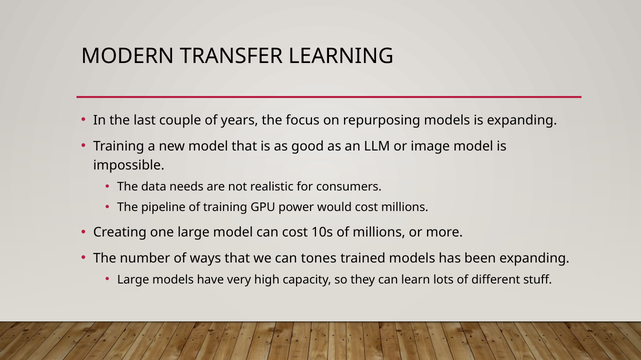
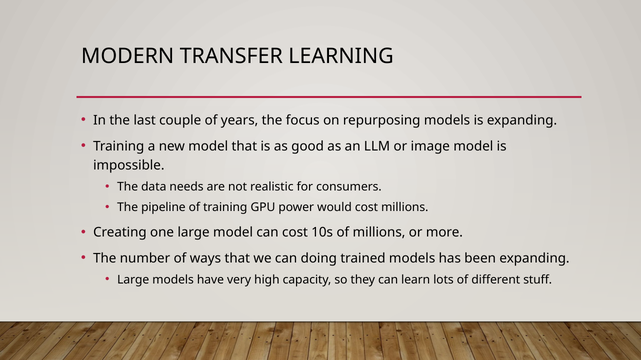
tones: tones -> doing
